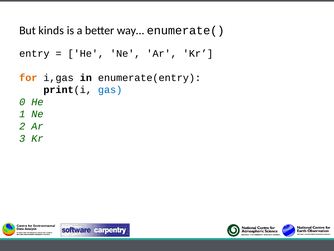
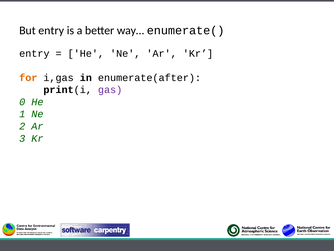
But kinds: kinds -> entry
enumerate(entry: enumerate(entry -> enumerate(after
gas colour: blue -> purple
